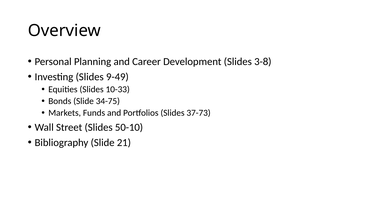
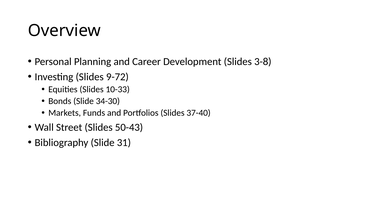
9-49: 9-49 -> 9-72
34-75: 34-75 -> 34-30
37-73: 37-73 -> 37-40
50-10: 50-10 -> 50-43
21: 21 -> 31
